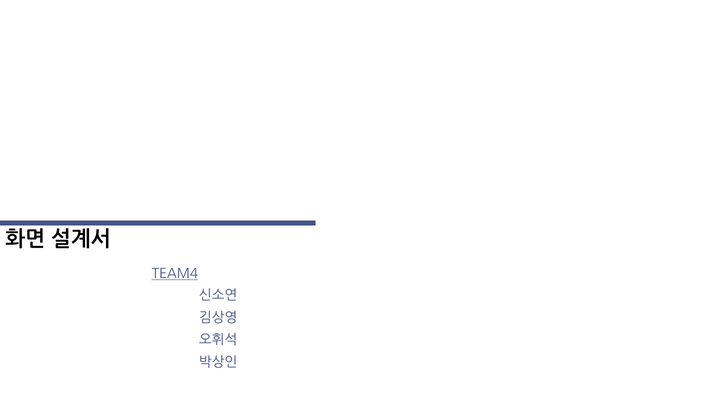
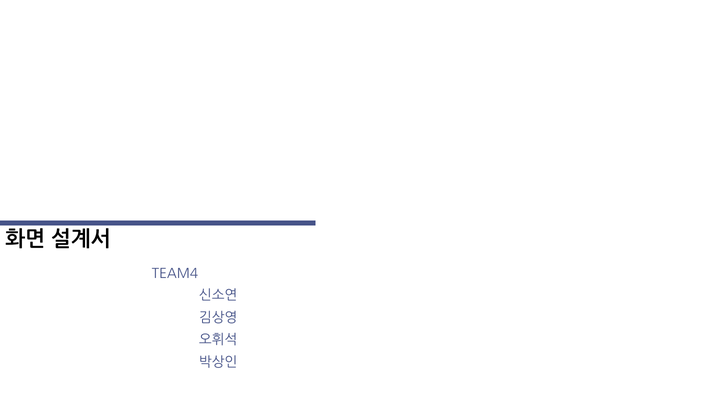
TEAM4 underline: present -> none
